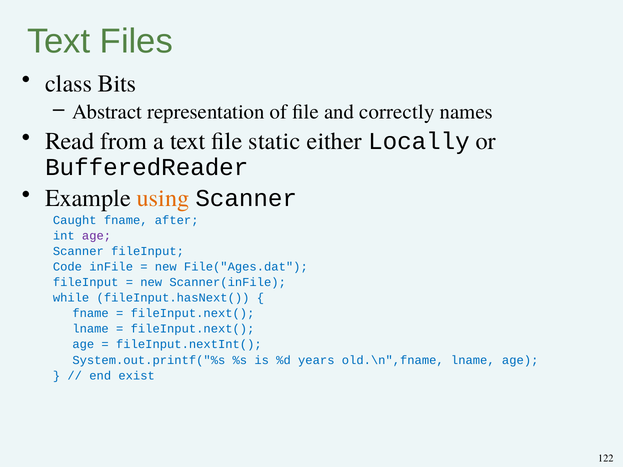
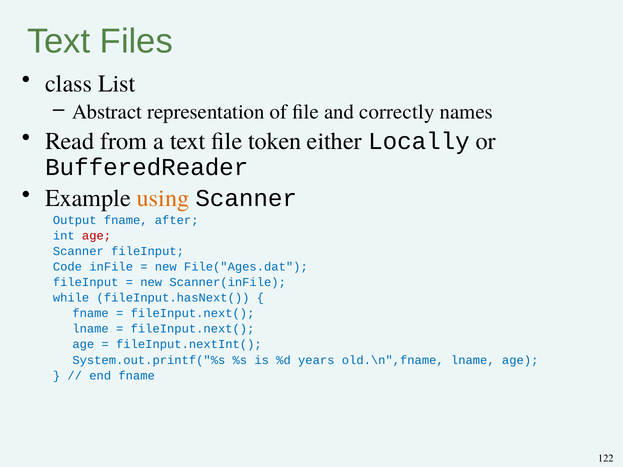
Bits: Bits -> List
static: static -> token
Caught: Caught -> Output
age at (97, 236) colour: purple -> red
end exist: exist -> fname
